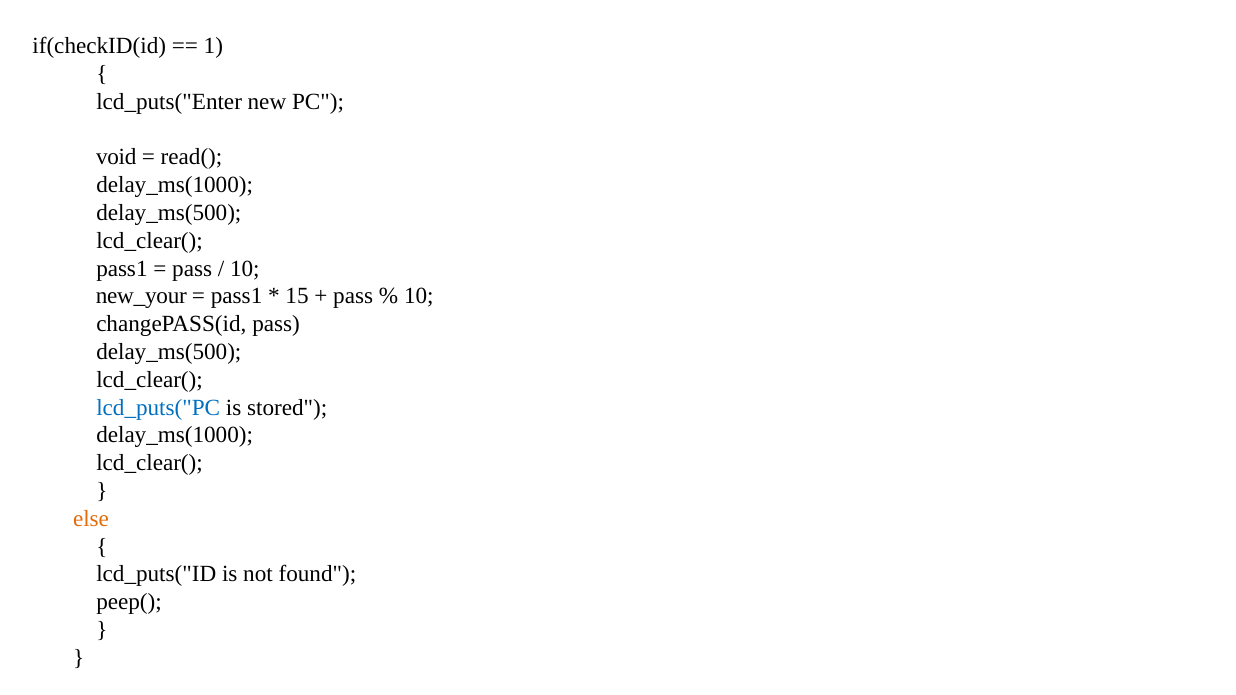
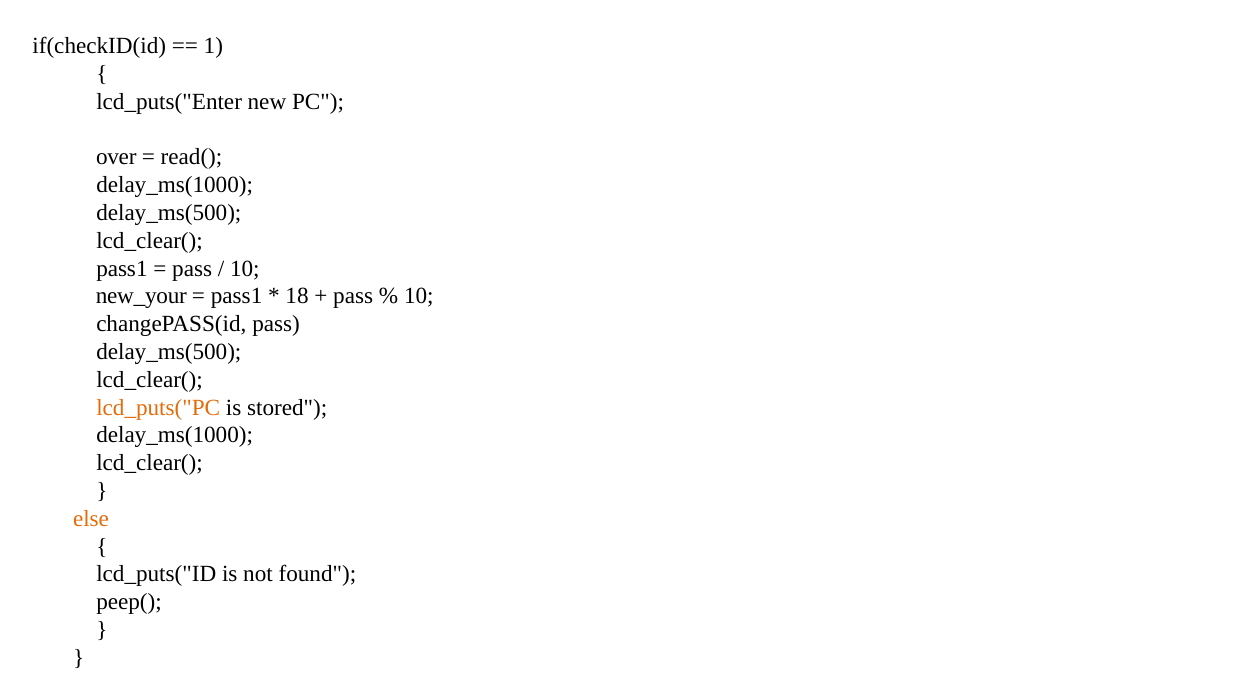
void: void -> over
15: 15 -> 18
lcd_puts("PC colour: blue -> orange
